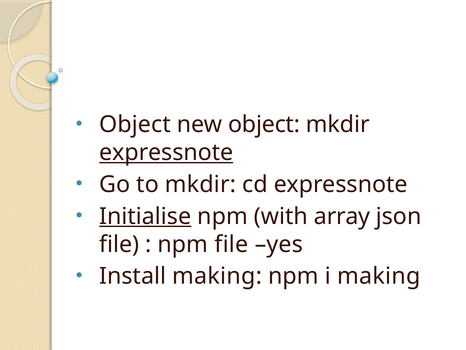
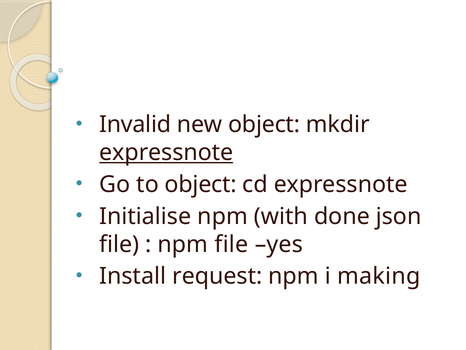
Object at (135, 124): Object -> Invalid
to mkdir: mkdir -> object
Initialise underline: present -> none
array: array -> done
Install making: making -> request
